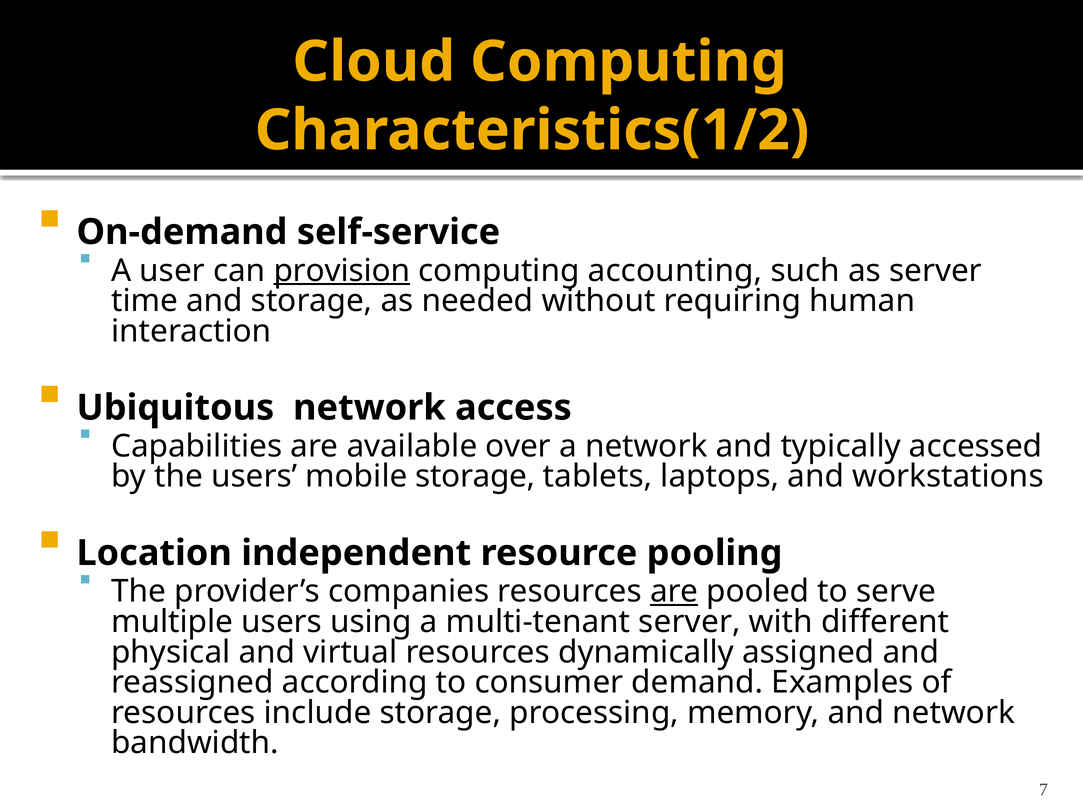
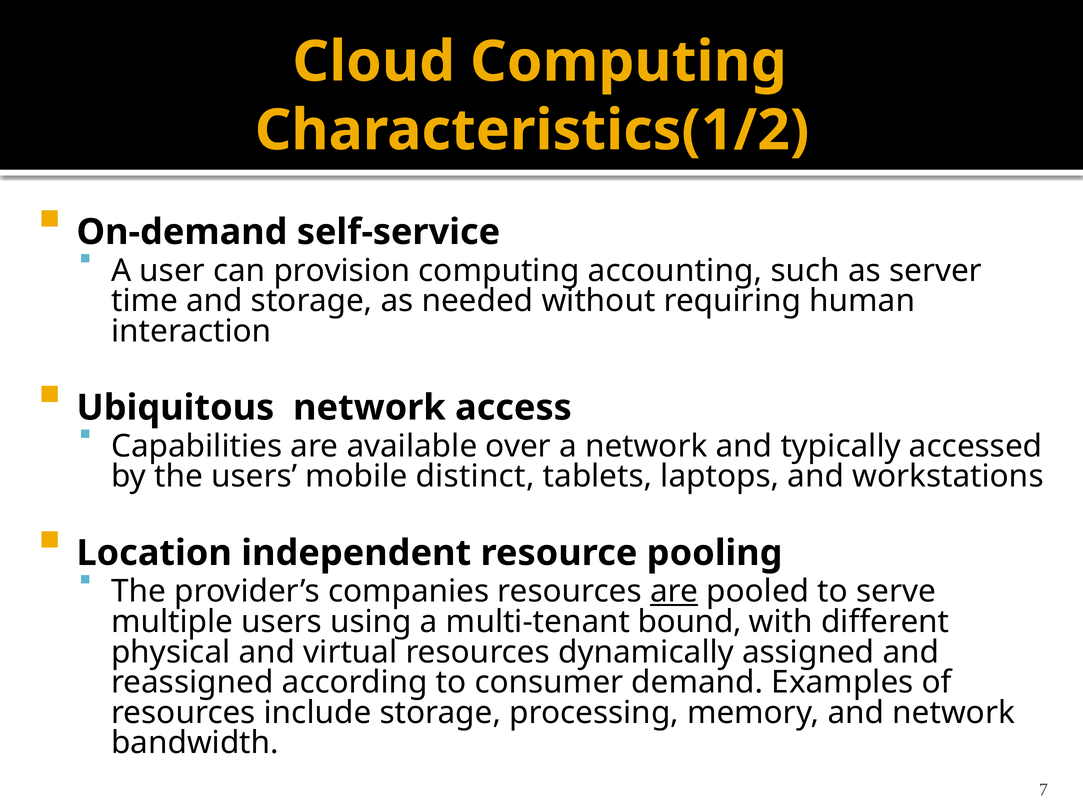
provision underline: present -> none
mobile storage: storage -> distinct
multi-tenant server: server -> bound
